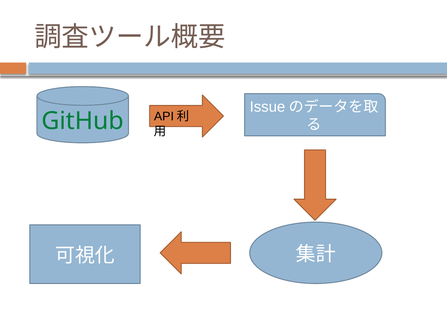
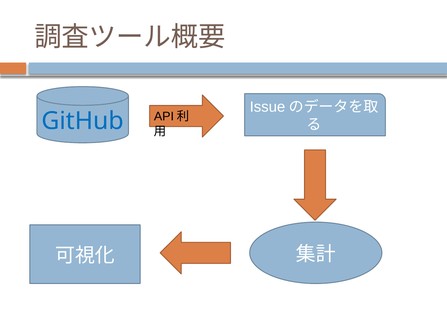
GitHub colour: green -> blue
